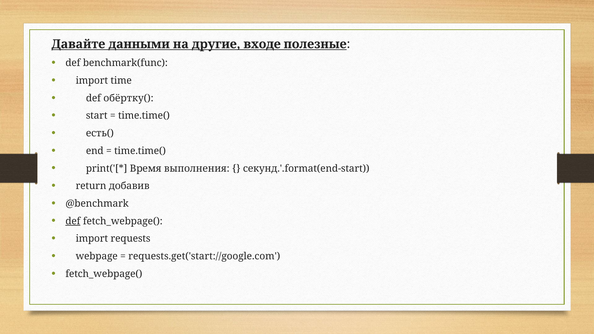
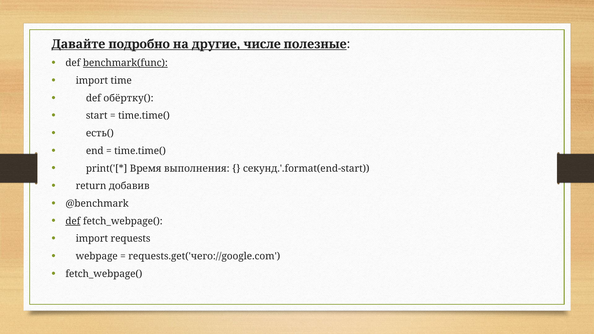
данными: данными -> подробно
входе: входе -> числе
benchmark(func underline: none -> present
requests.get('start://google.com: requests.get('start://google.com -> requests.get('чего://google.com
